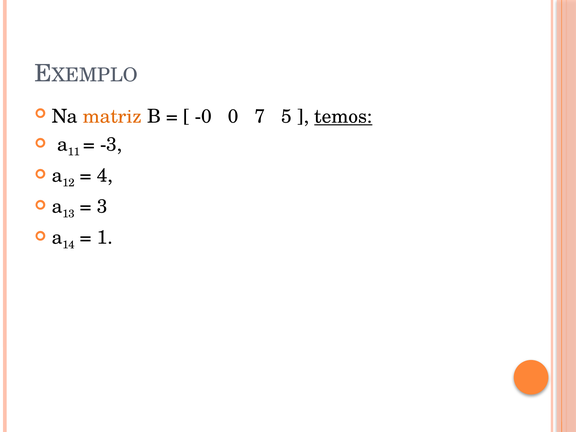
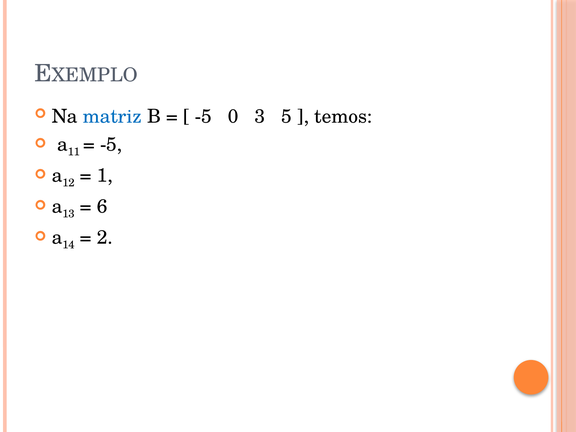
matriz colour: orange -> blue
-0 at (203, 117): -0 -> -5
7: 7 -> 3
temos underline: present -> none
-3 at (111, 144): -3 -> -5
4: 4 -> 1
3: 3 -> 6
1: 1 -> 2
